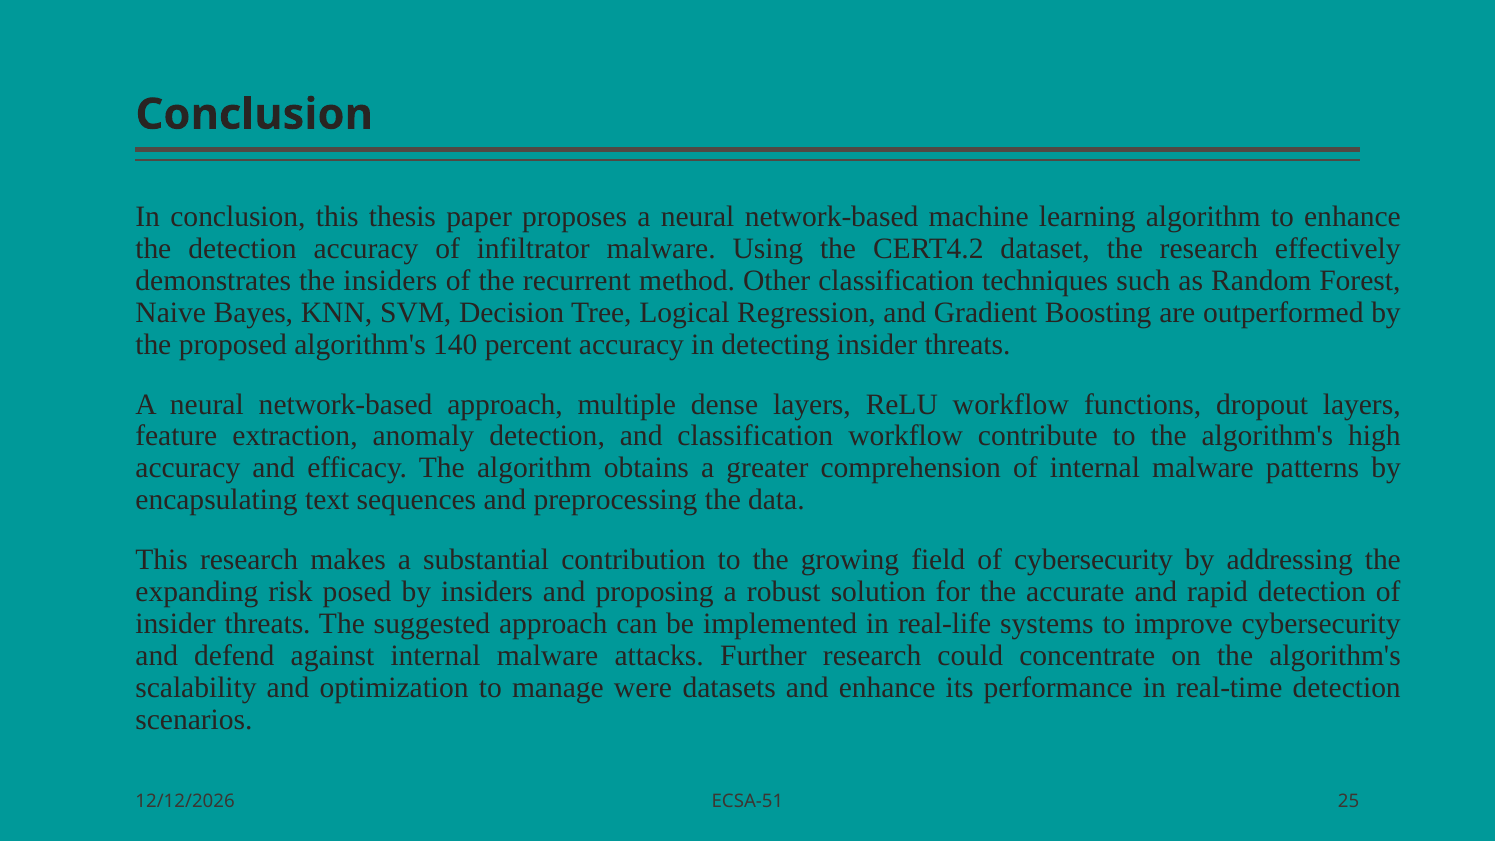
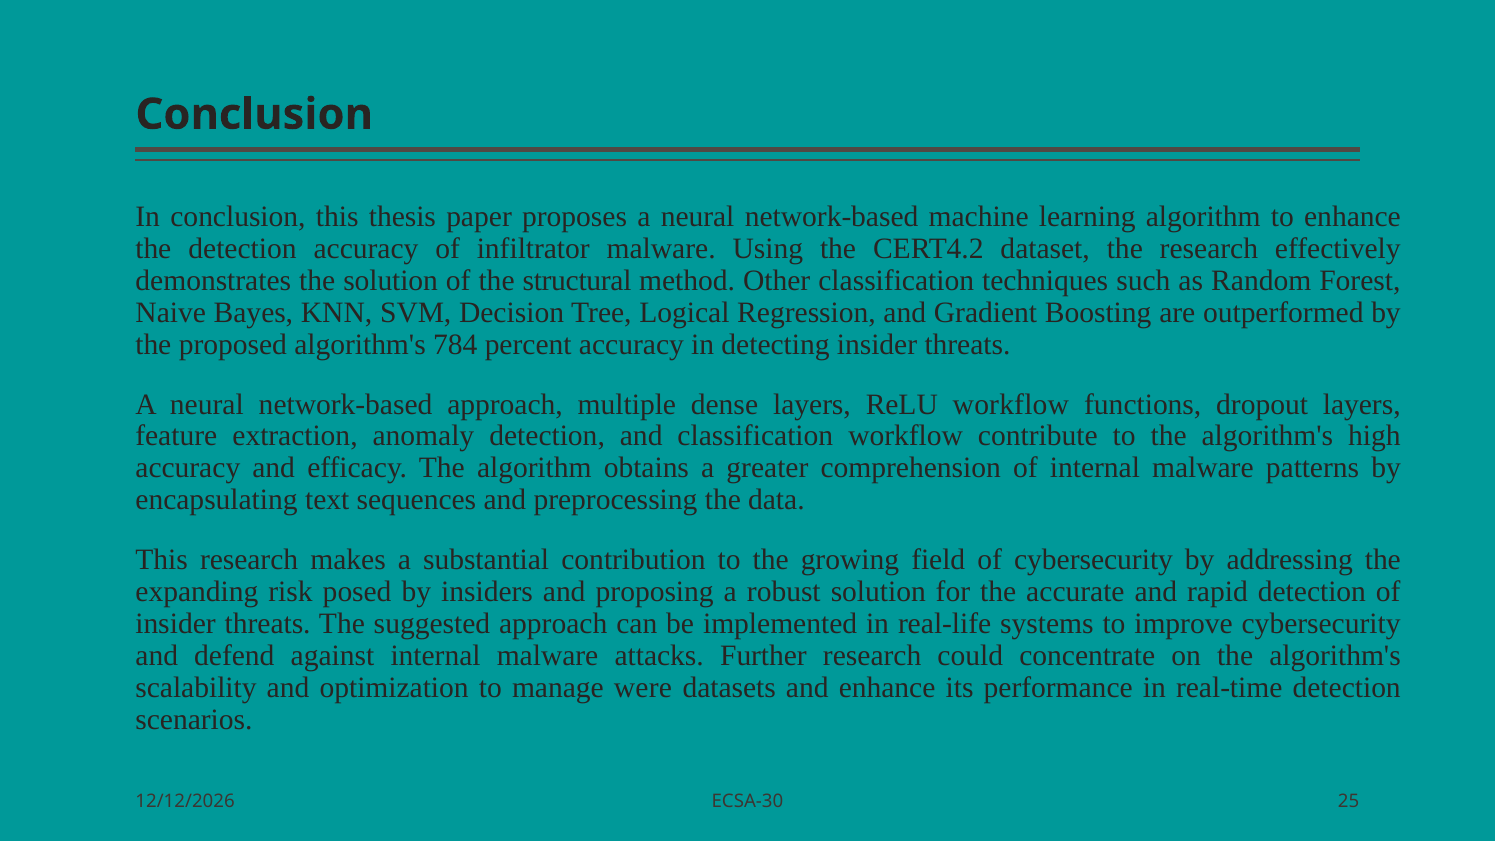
the insiders: insiders -> solution
recurrent: recurrent -> structural
140: 140 -> 784
ECSA-51: ECSA-51 -> ECSA-30
